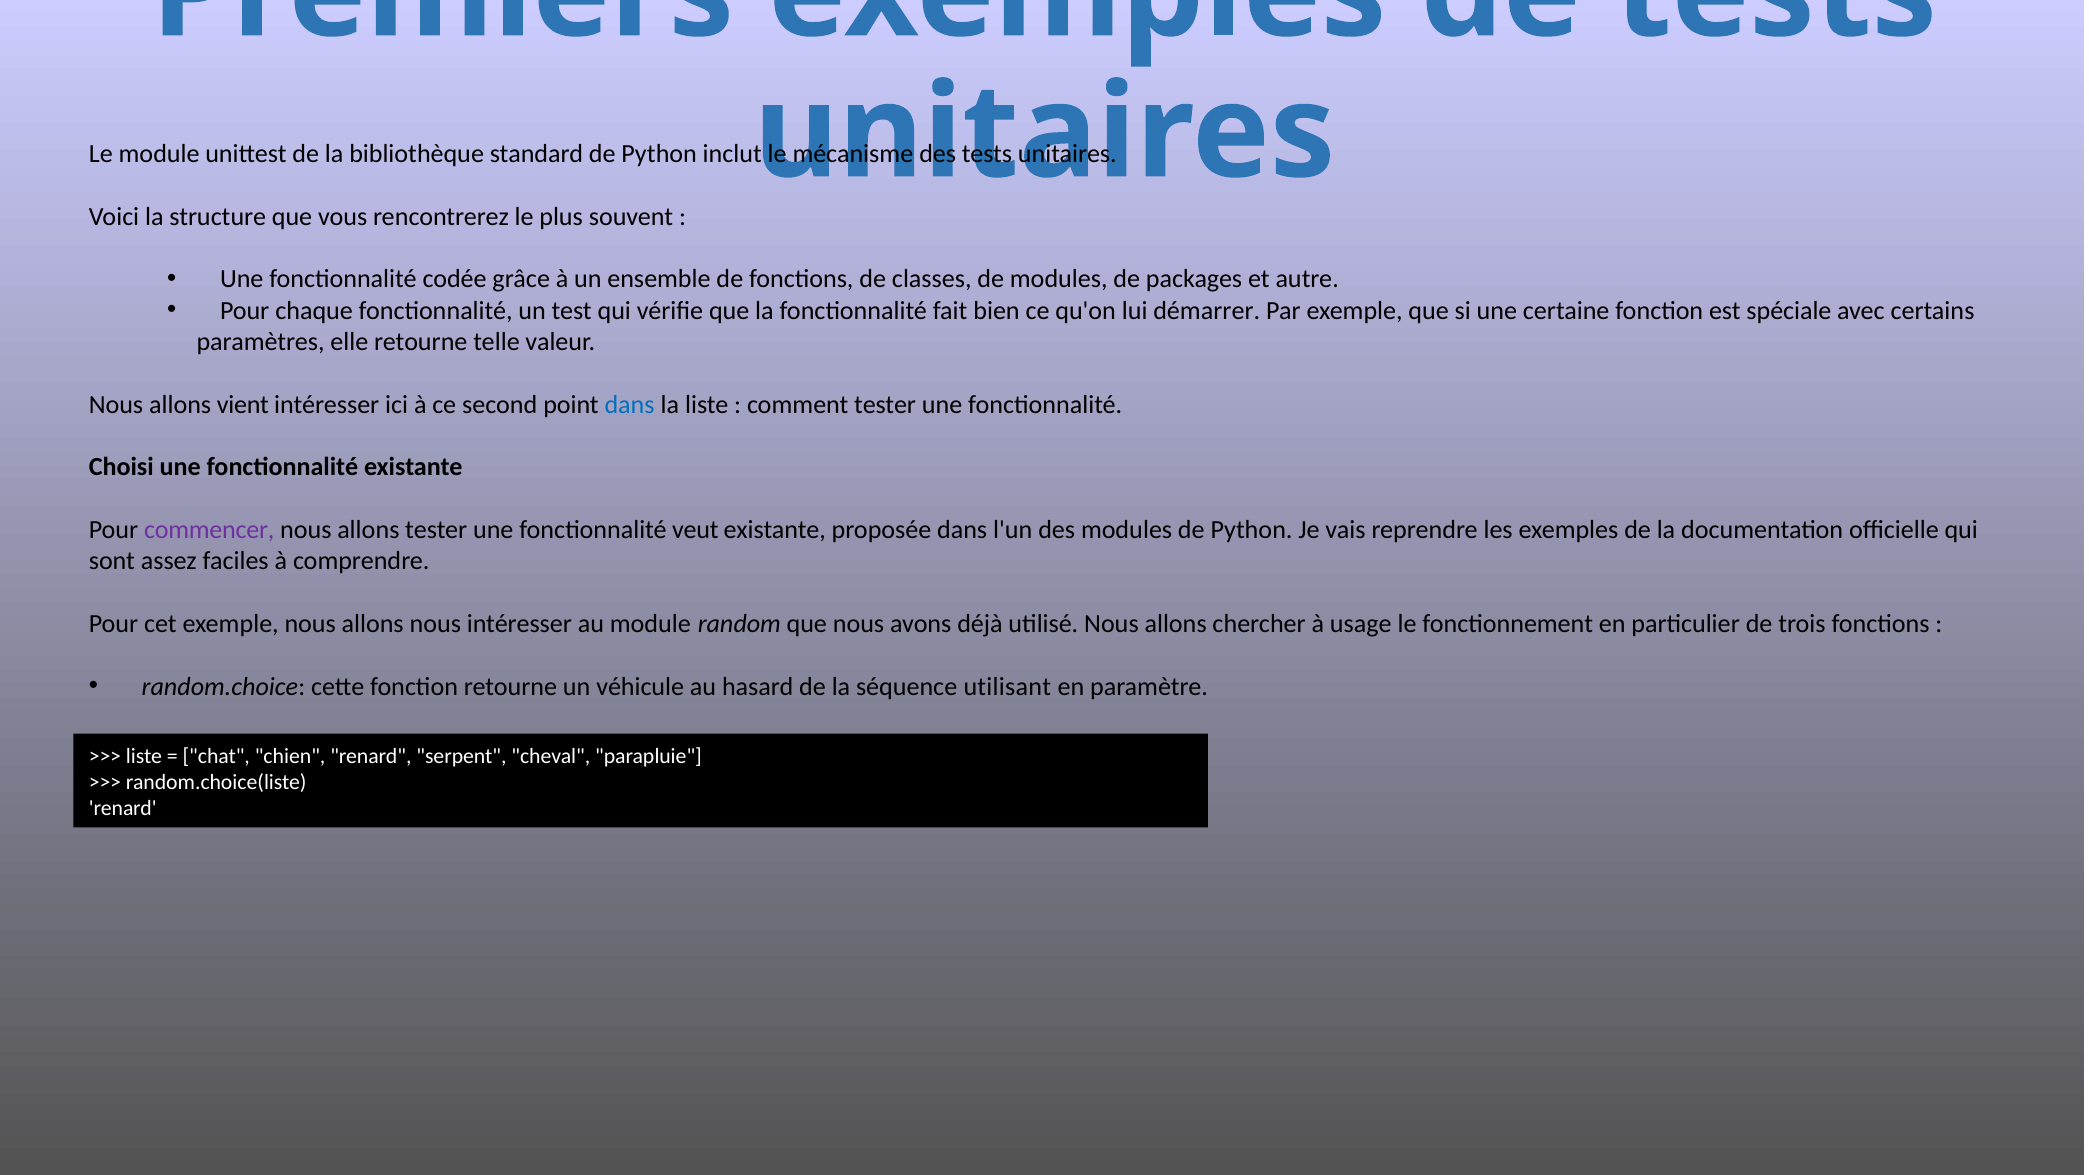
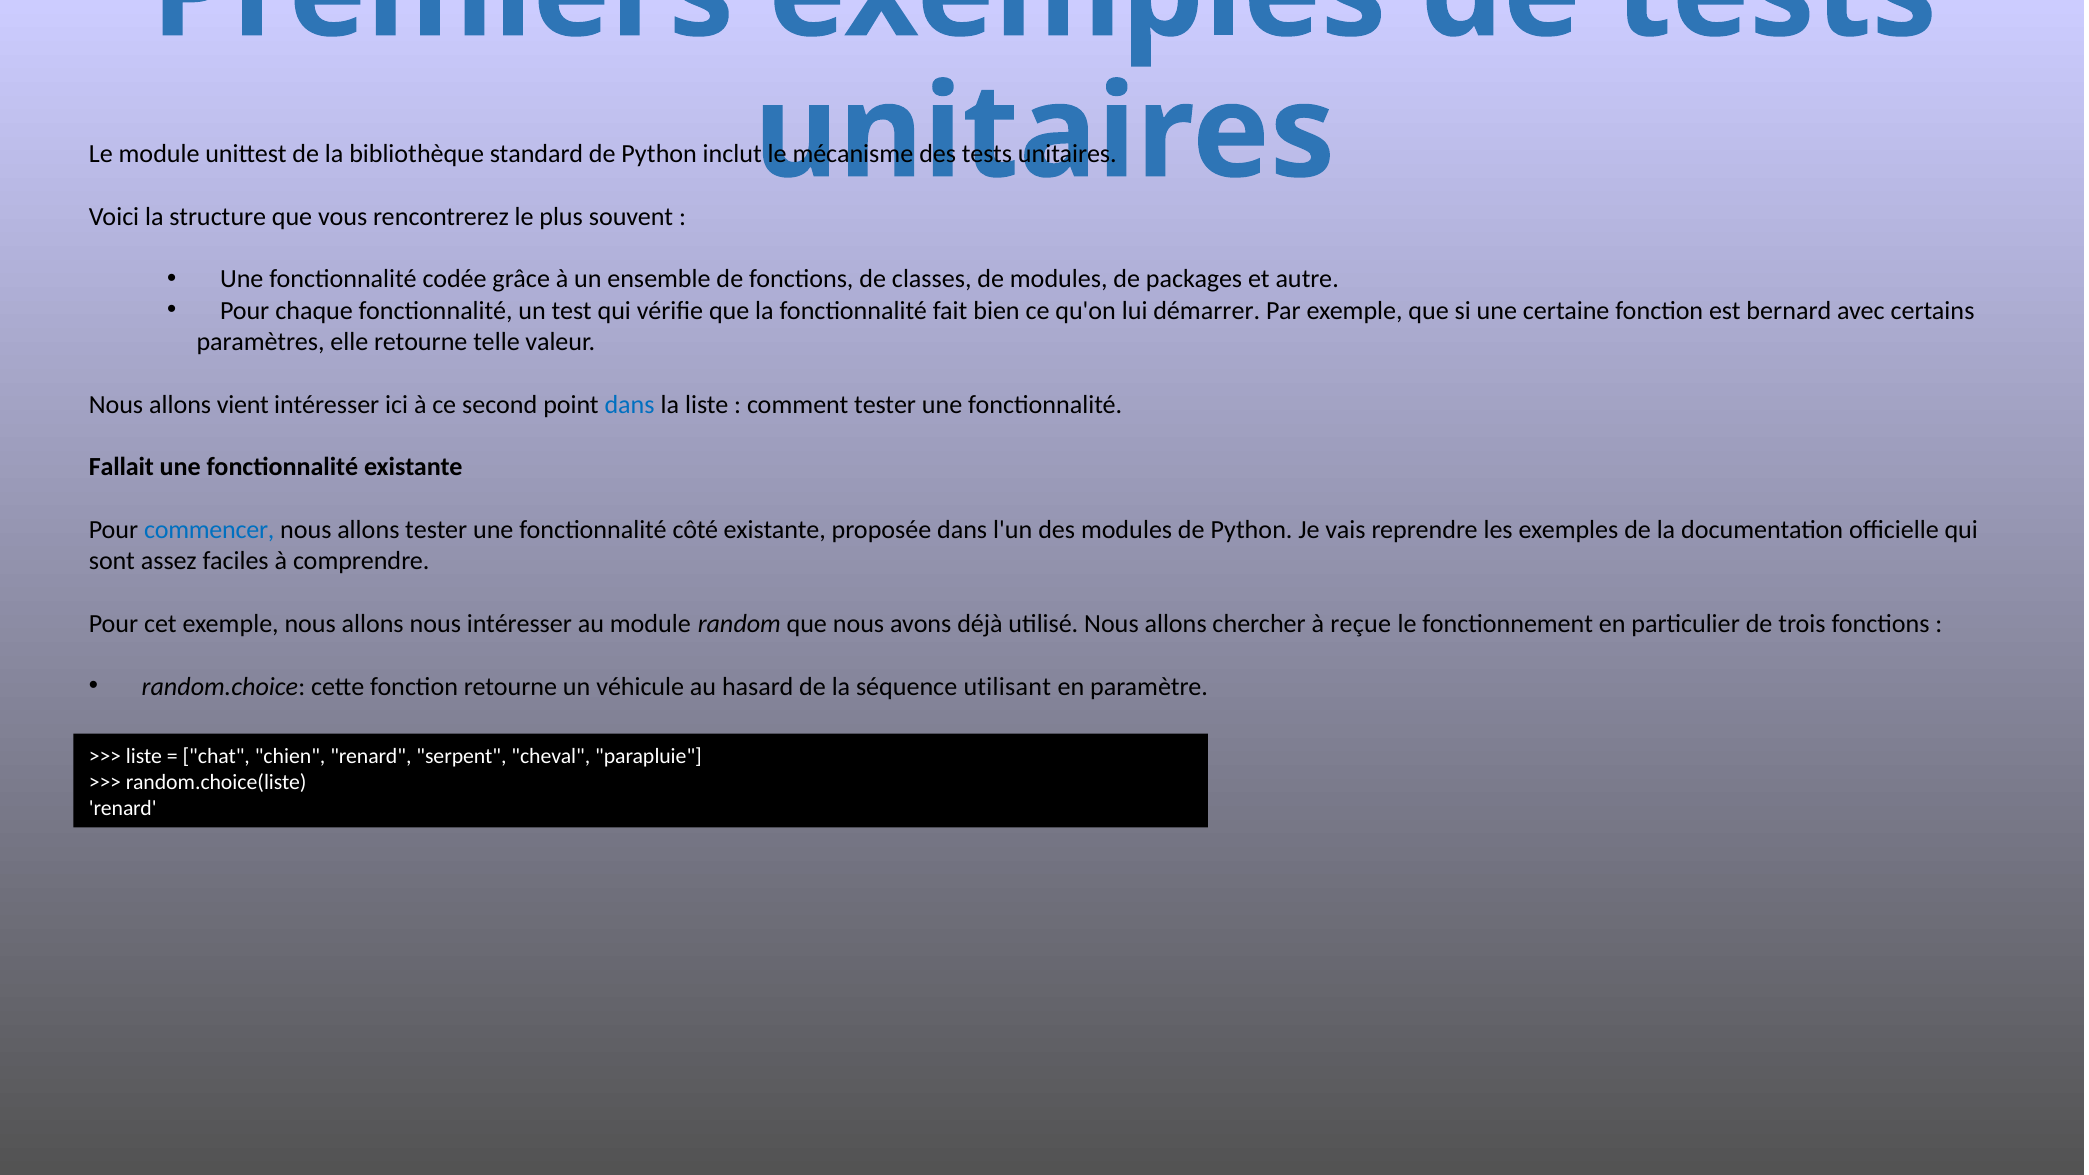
spéciale: spéciale -> bernard
Choisi: Choisi -> Fallait
commencer colour: purple -> blue
veut: veut -> côté
usage: usage -> reçue
